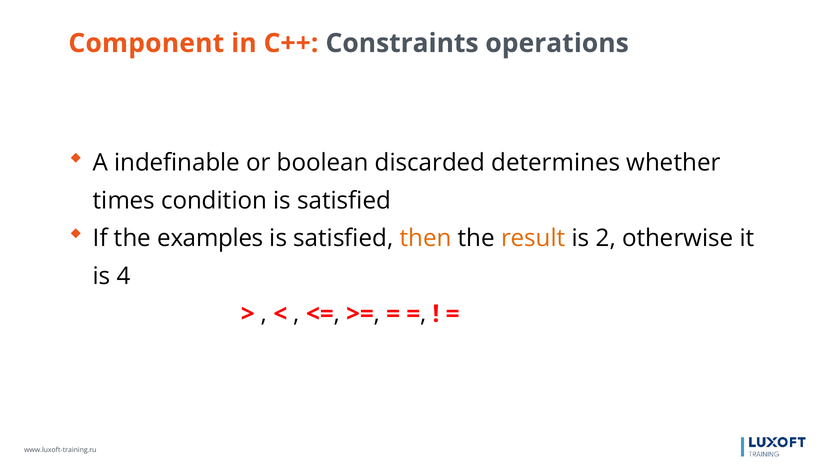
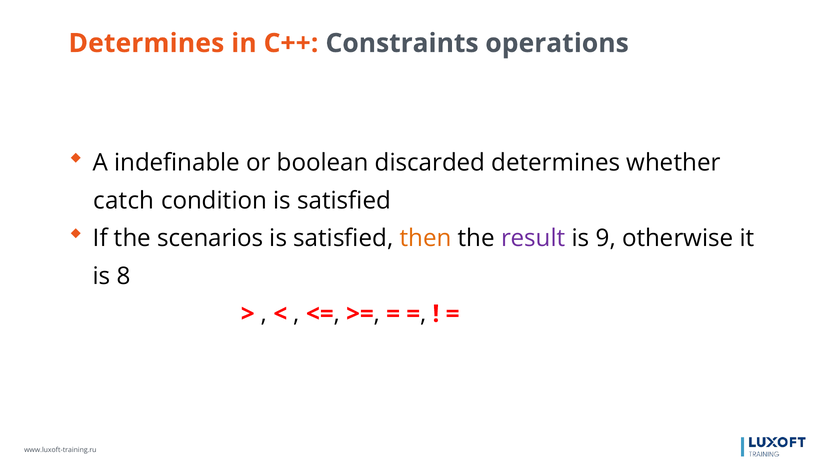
Component at (146, 43): Component -> Determines
times: times -> catch
examples: examples -> scenarios
result colour: orange -> purple
2: 2 -> 9
4: 4 -> 8
